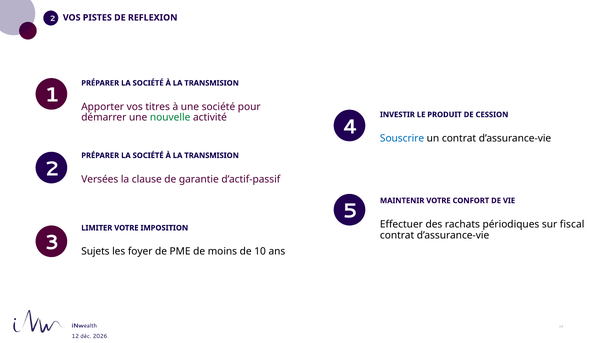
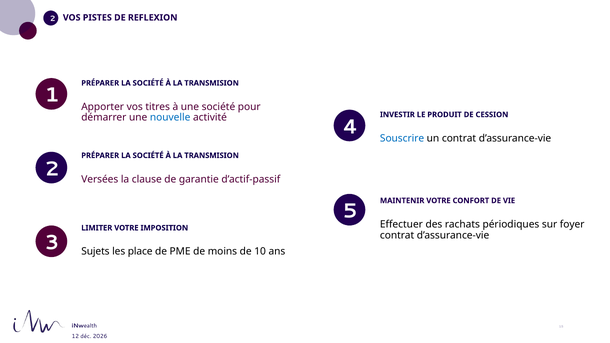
nouvelle colour: green -> blue
fiscal: fiscal -> foyer
foyer: foyer -> place
